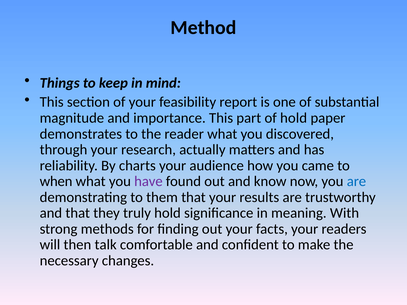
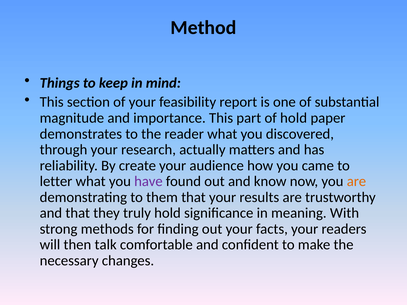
charts: charts -> create
when: when -> letter
are at (356, 182) colour: blue -> orange
